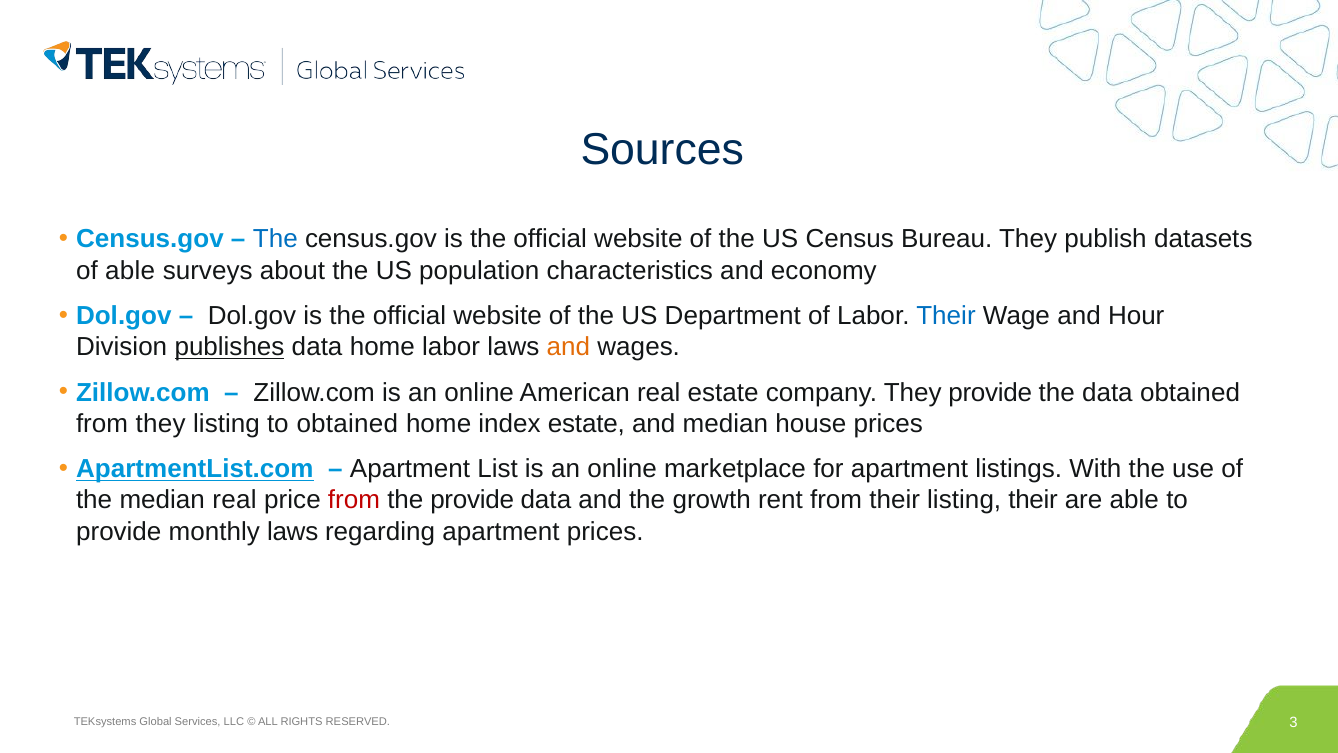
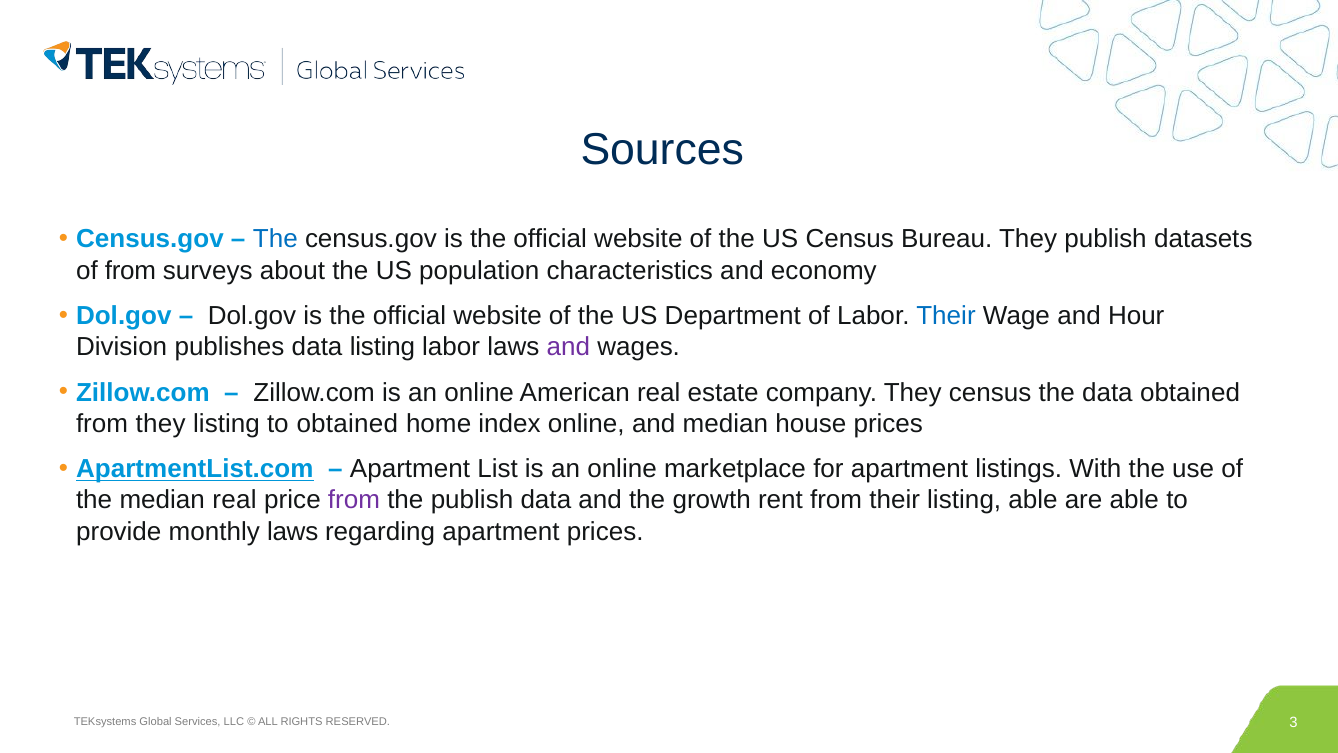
of able: able -> from
publishes underline: present -> none
data home: home -> listing
and at (568, 347) colour: orange -> purple
They provide: provide -> census
index estate: estate -> online
from at (354, 500) colour: red -> purple
the provide: provide -> publish
listing their: their -> able
